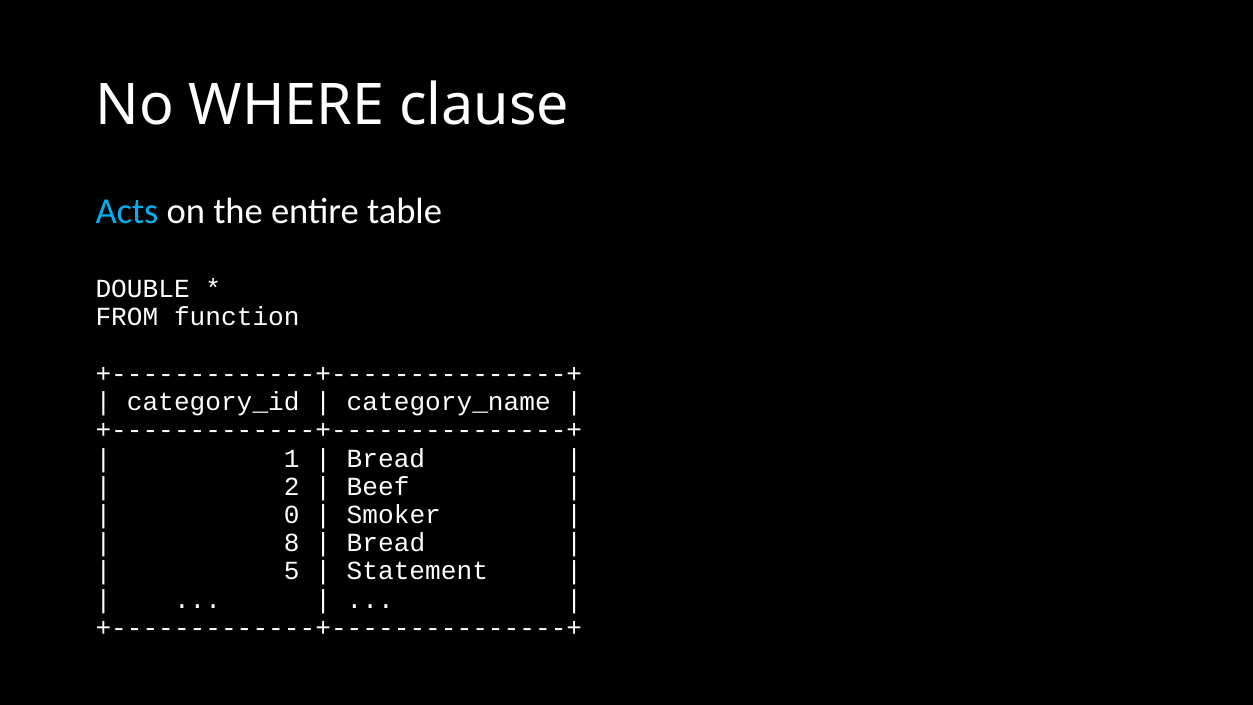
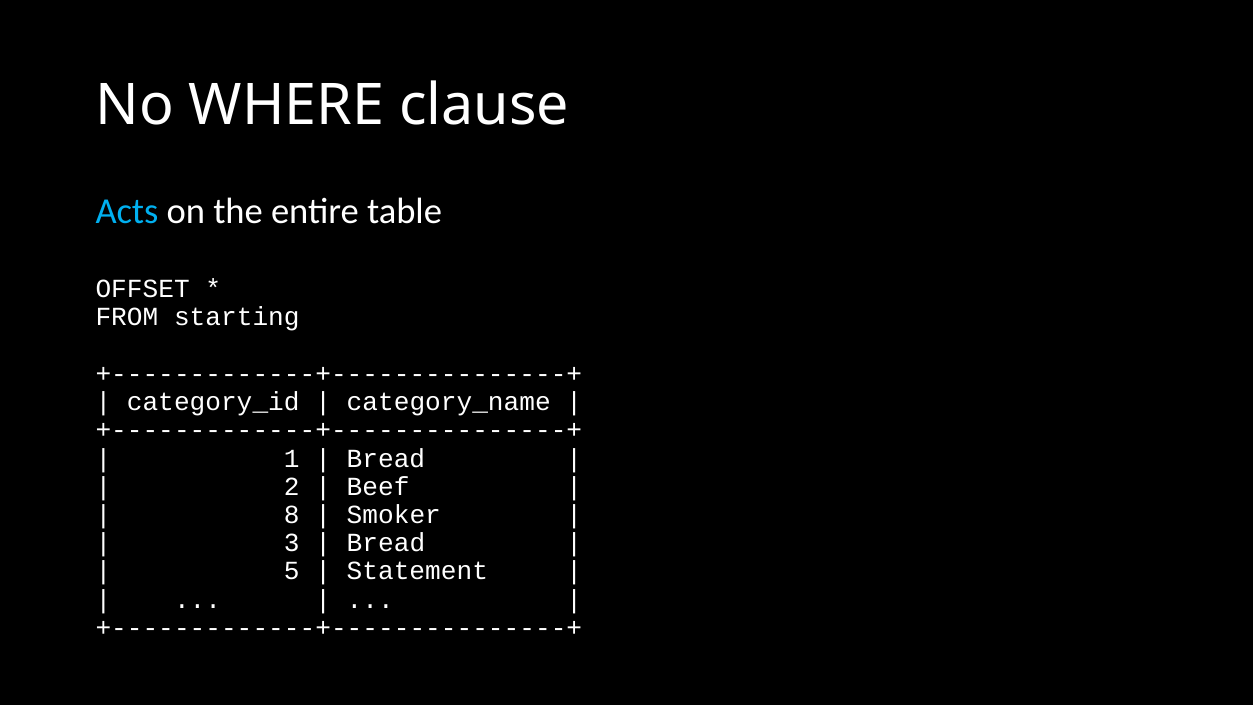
DOUBLE: DOUBLE -> OFFSET
function: function -> starting
0: 0 -> 8
8: 8 -> 3
